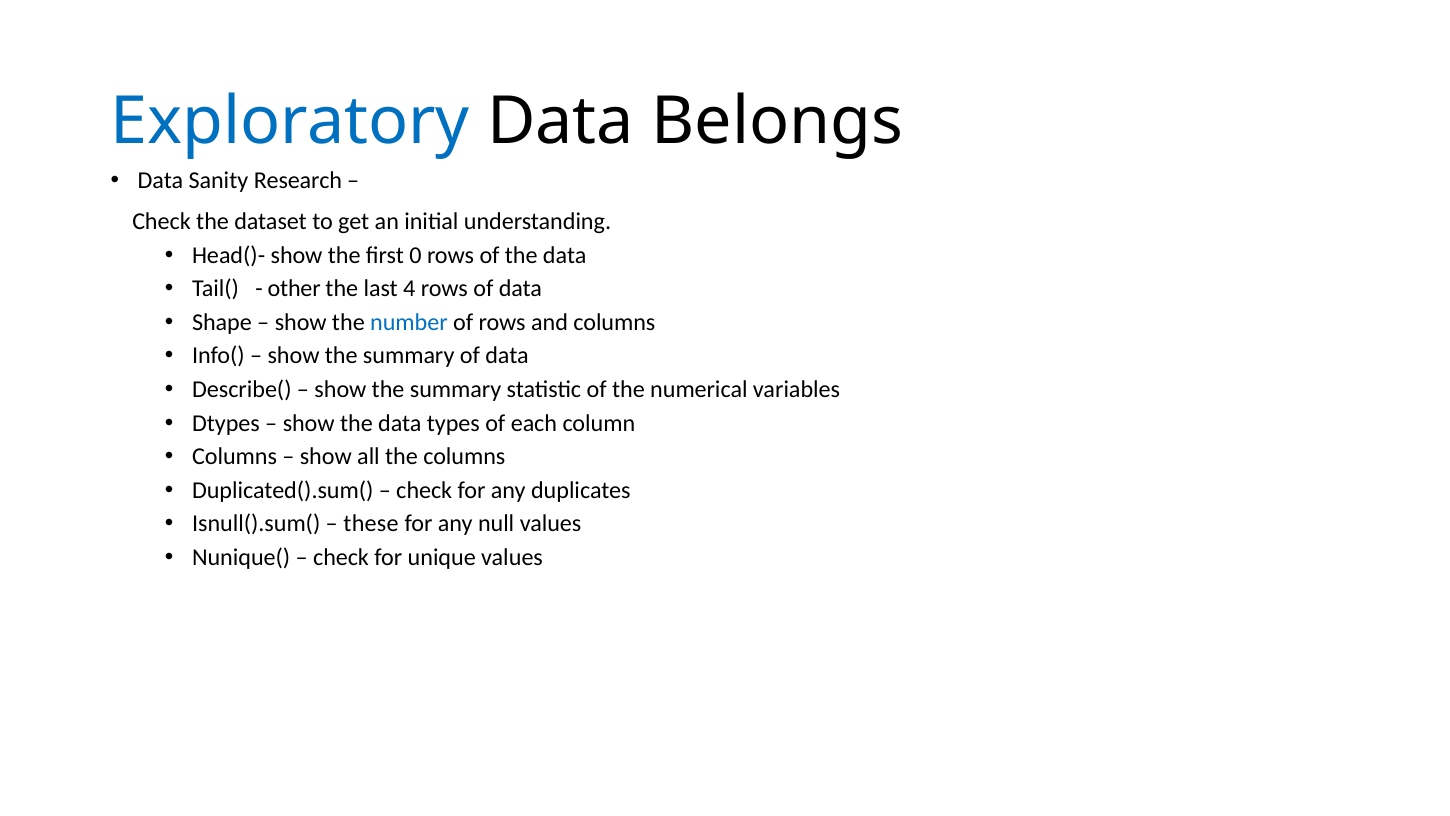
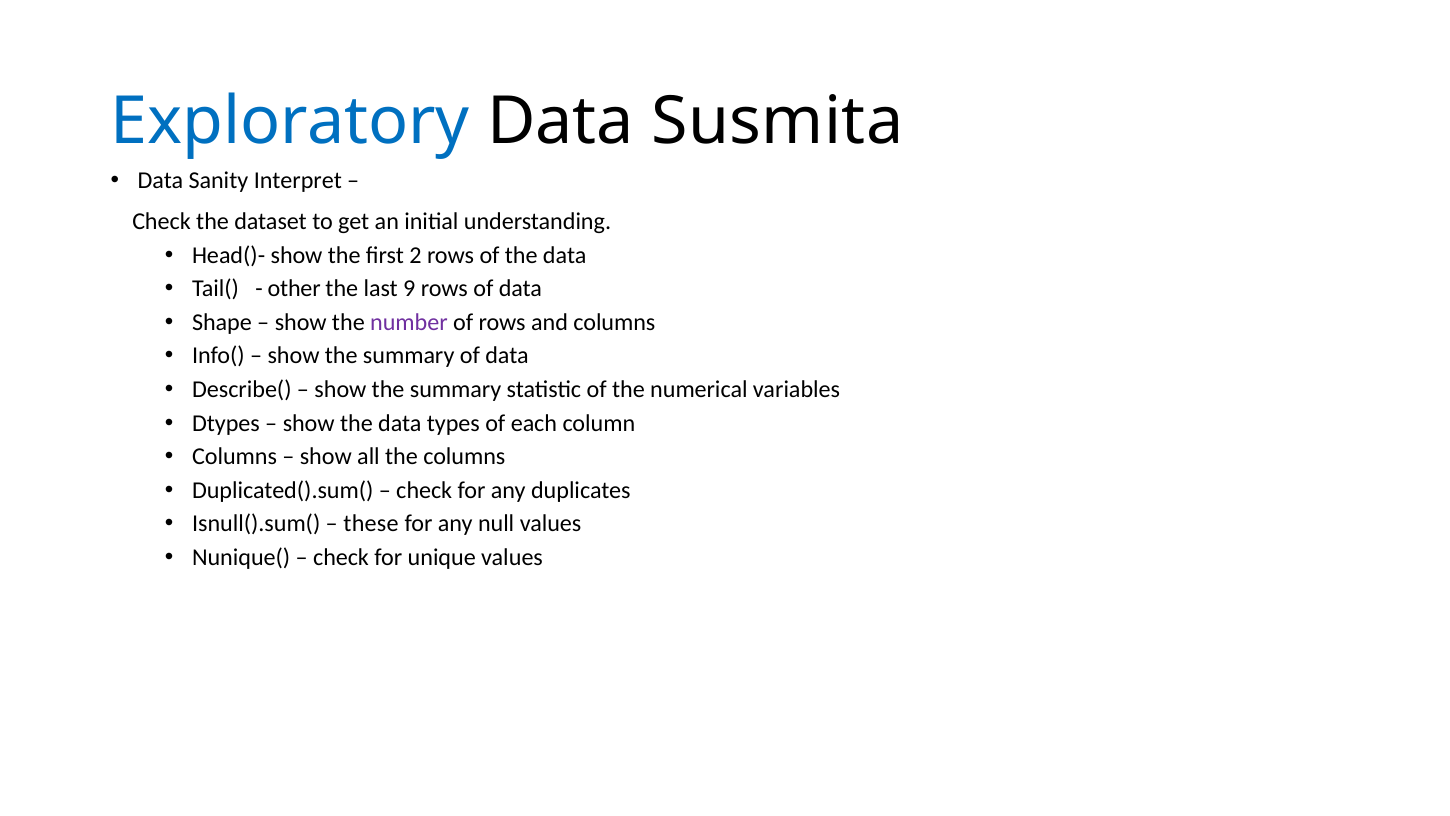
Belongs: Belongs -> Susmita
Research: Research -> Interpret
0: 0 -> 2
4: 4 -> 9
number colour: blue -> purple
